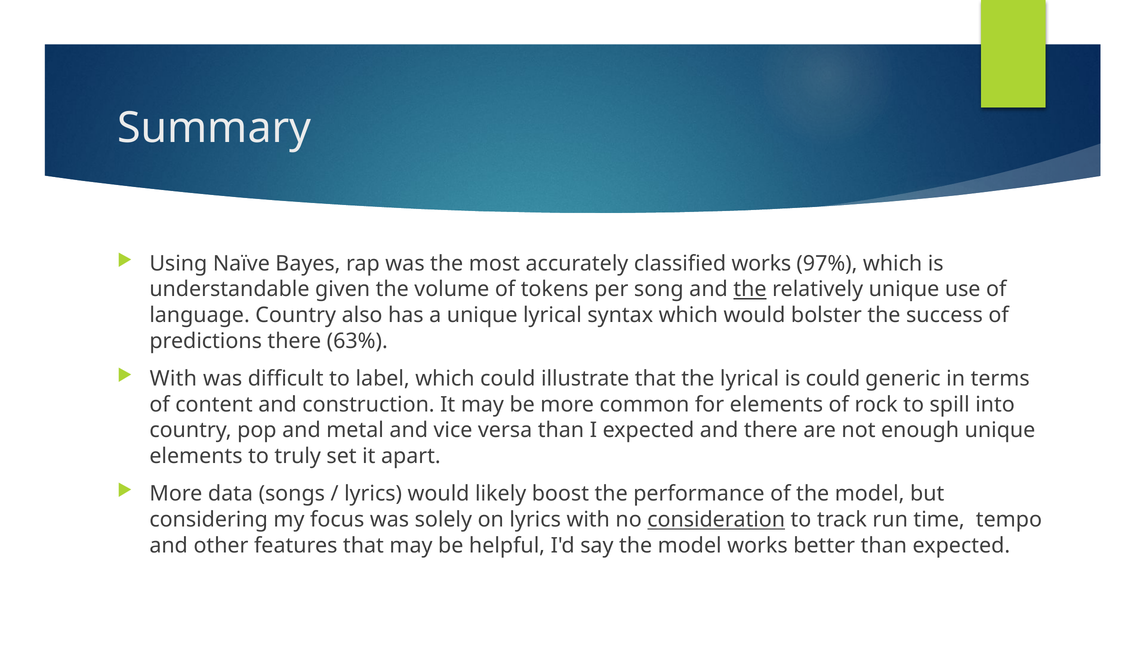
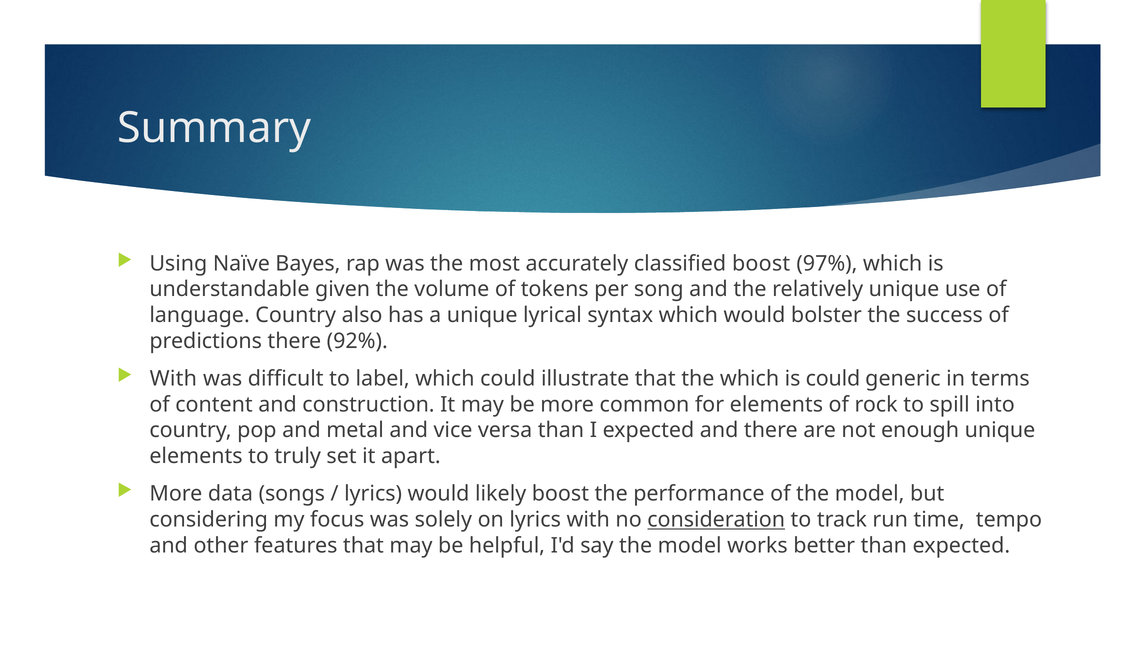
classified works: works -> boost
the at (750, 289) underline: present -> none
63%: 63% -> 92%
the lyrical: lyrical -> which
